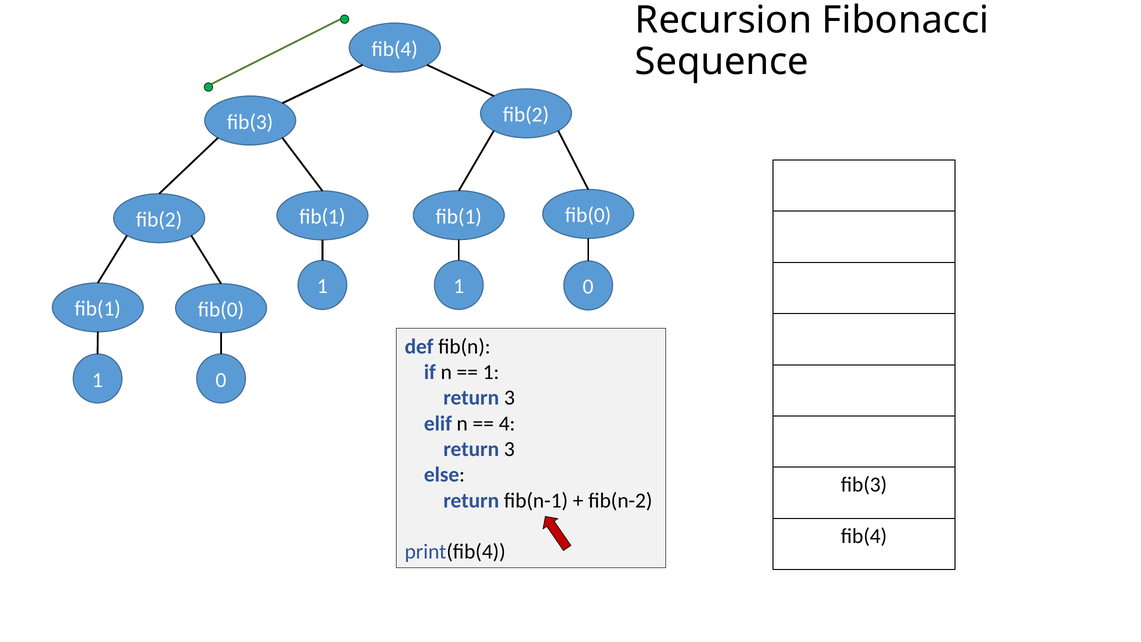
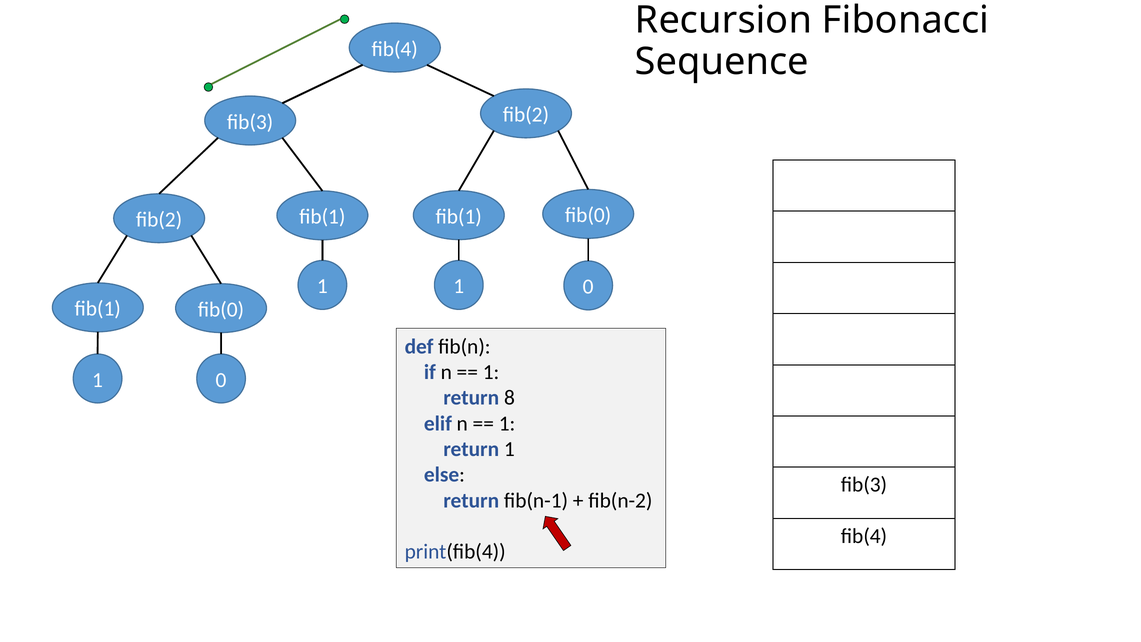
3 at (509, 398): 3 -> 8
4 at (507, 423): 4 -> 1
3 at (509, 449): 3 -> 1
